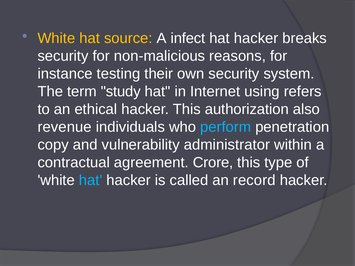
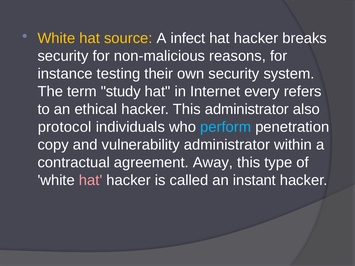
using: using -> every
This authorization: authorization -> administrator
revenue: revenue -> protocol
Crore: Crore -> Away
hat at (91, 180) colour: light blue -> pink
record: record -> instant
